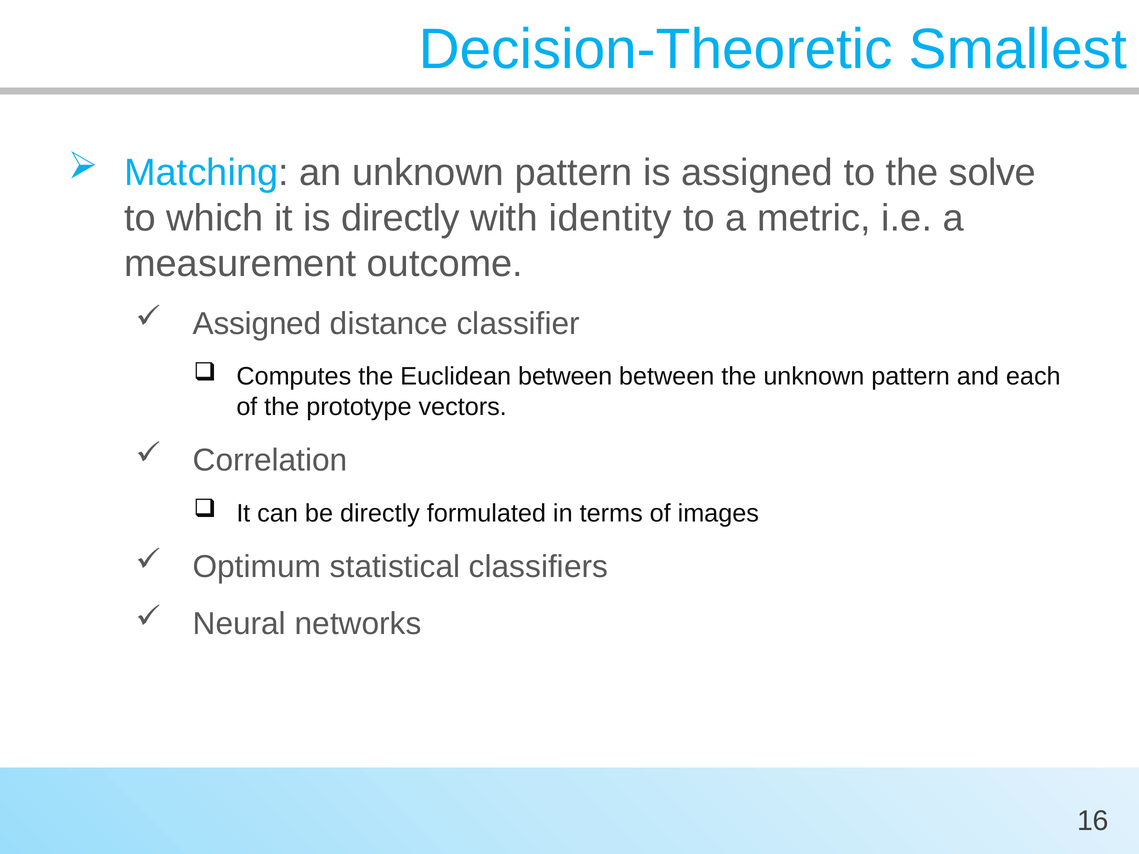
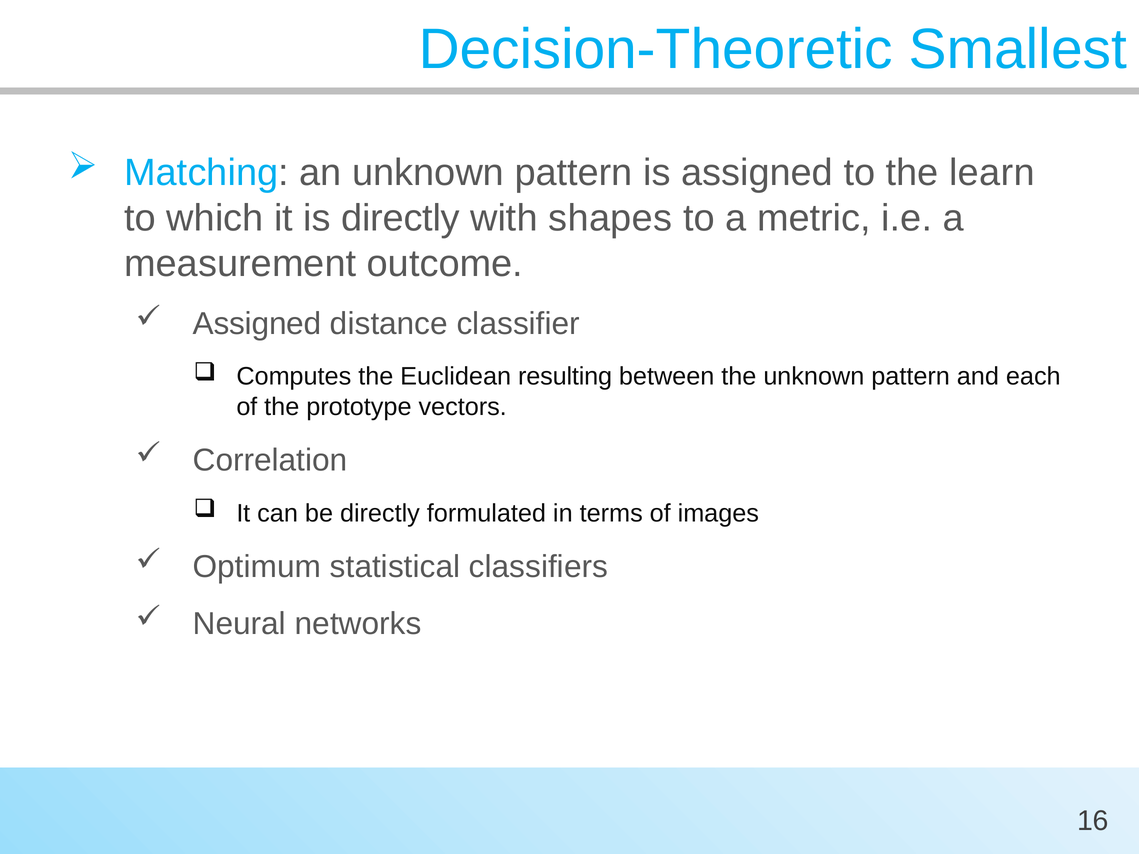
solve: solve -> learn
identity: identity -> shapes
Euclidean between: between -> resulting
